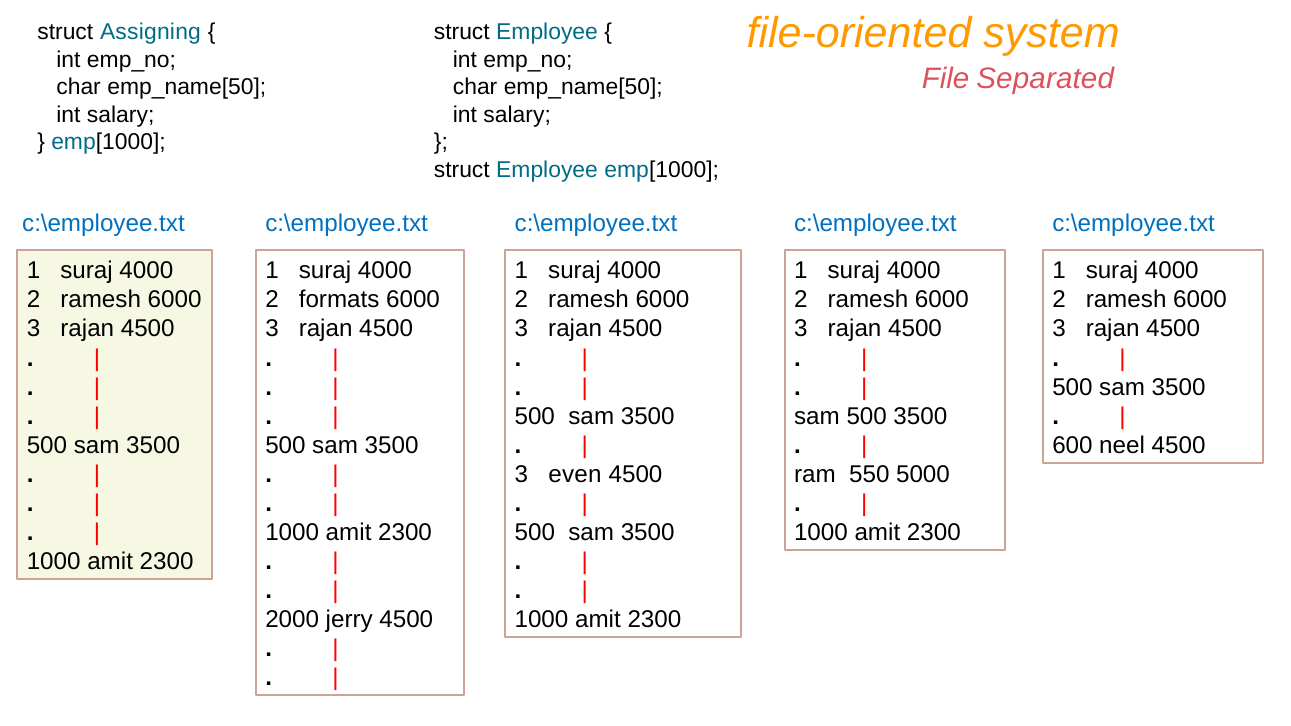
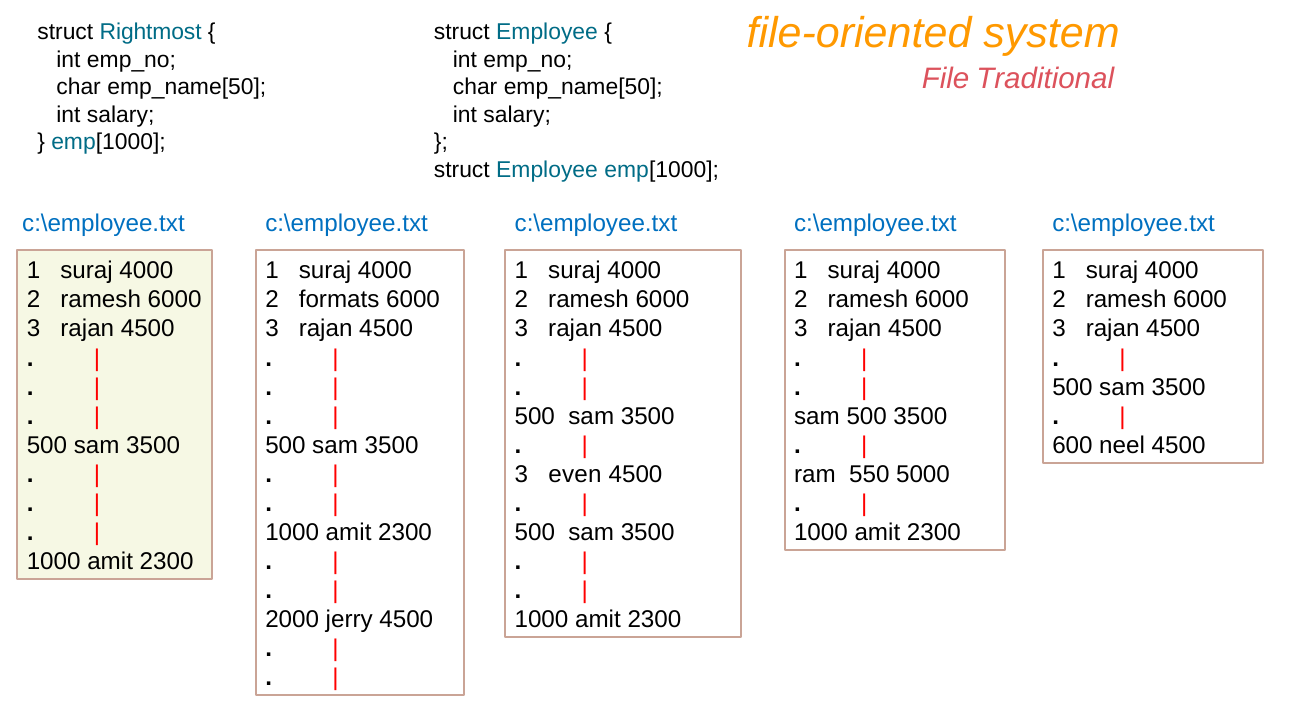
Assigning: Assigning -> Rightmost
Separated: Separated -> Traditional
